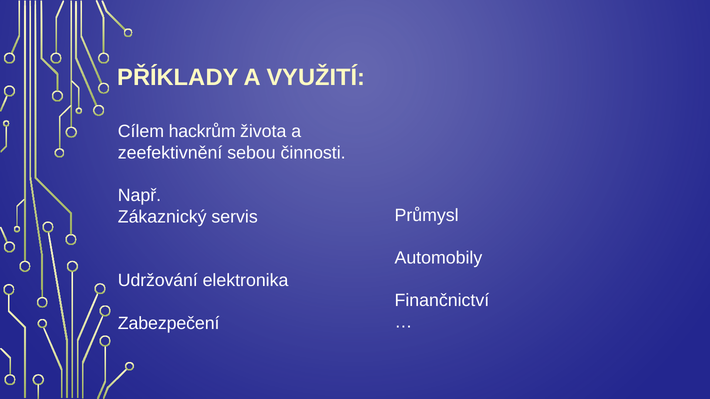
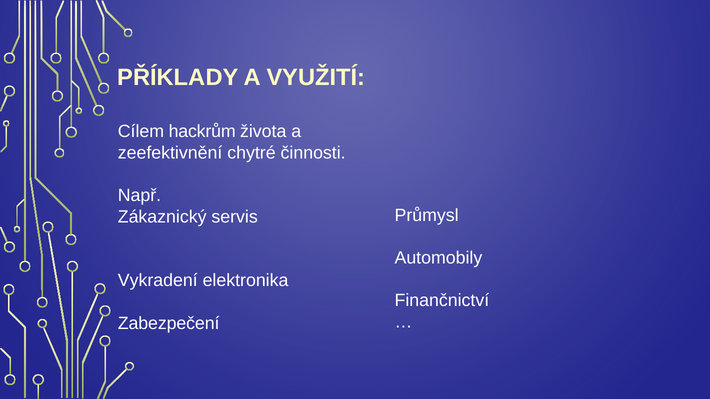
sebou: sebou -> chytré
Udržování: Udržování -> Vykradení
